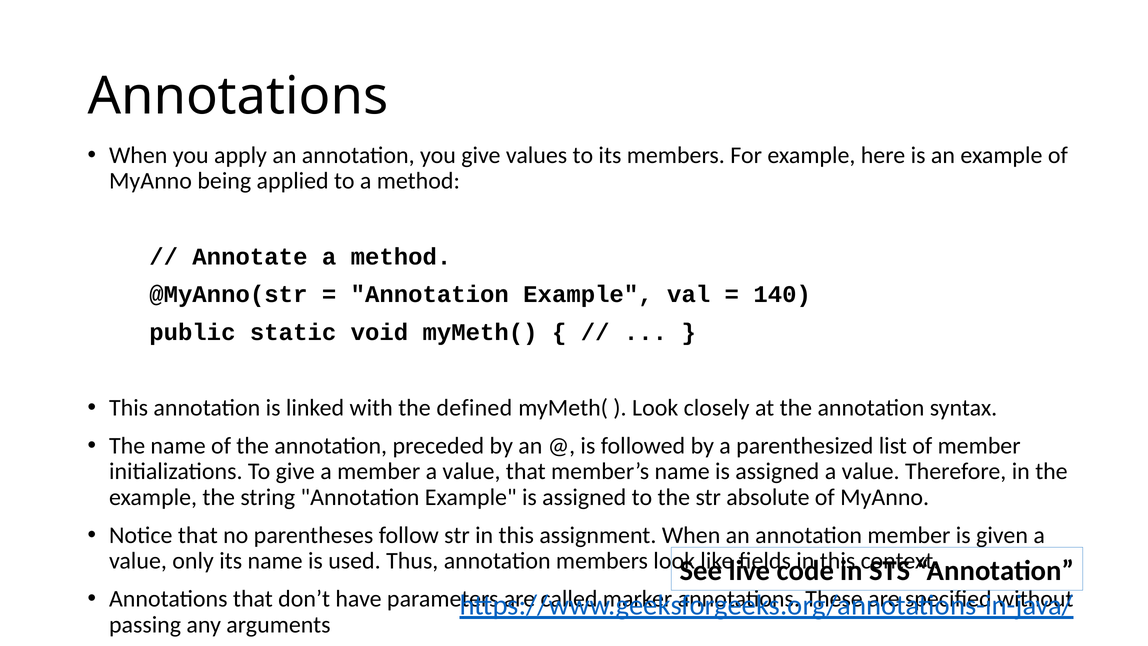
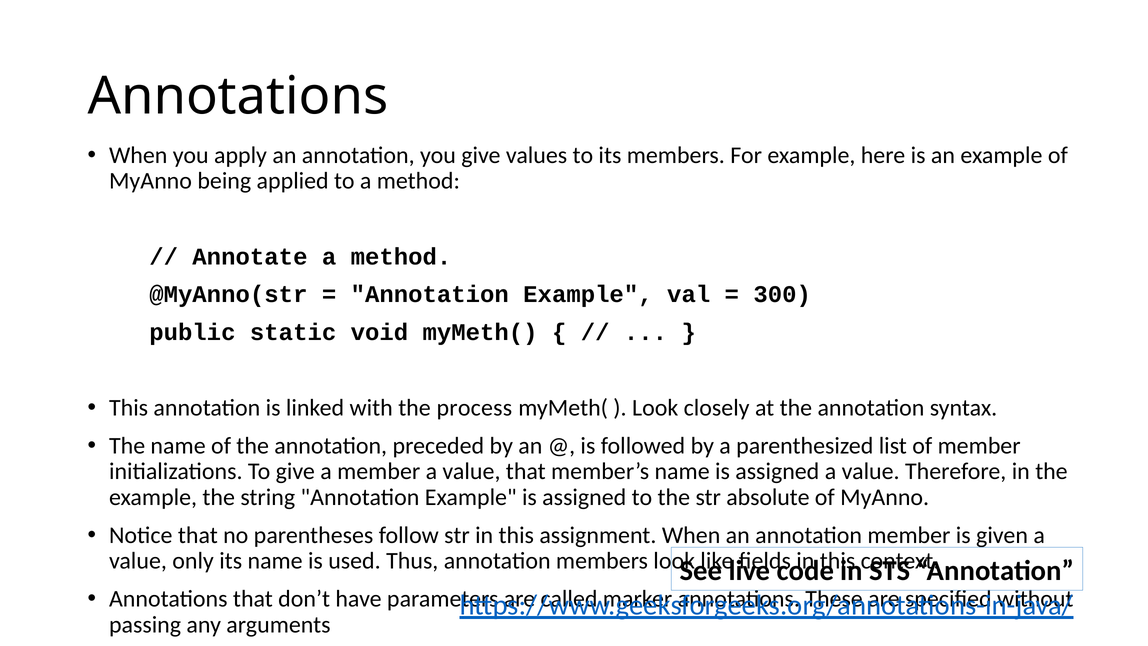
140: 140 -> 300
defined: defined -> process
